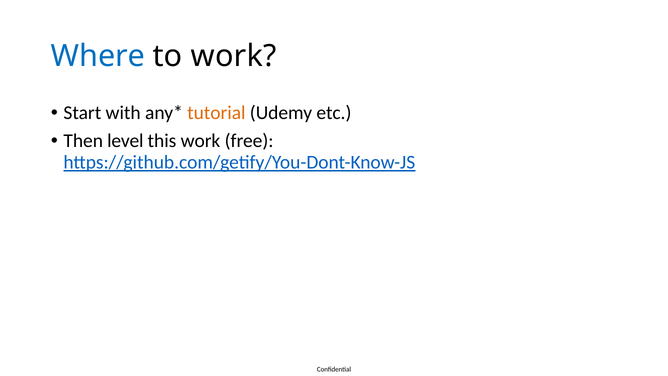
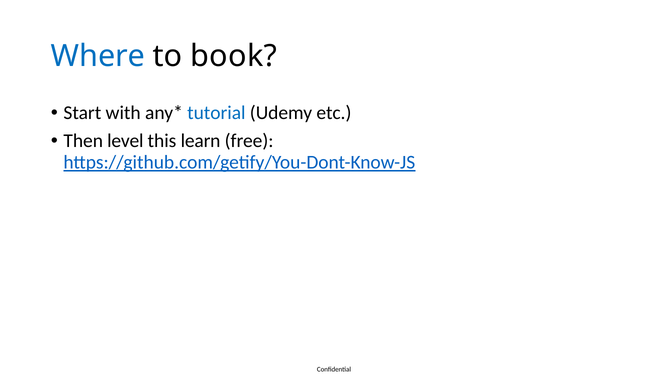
to work: work -> book
tutorial colour: orange -> blue
this work: work -> learn
